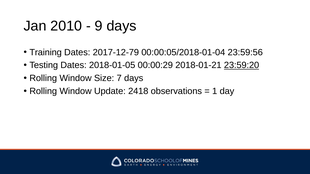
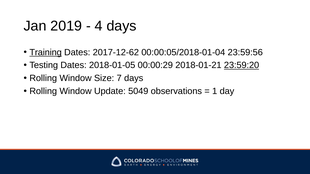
2010: 2010 -> 2019
9: 9 -> 4
Training underline: none -> present
2017-12-79: 2017-12-79 -> 2017-12-62
2418: 2418 -> 5049
